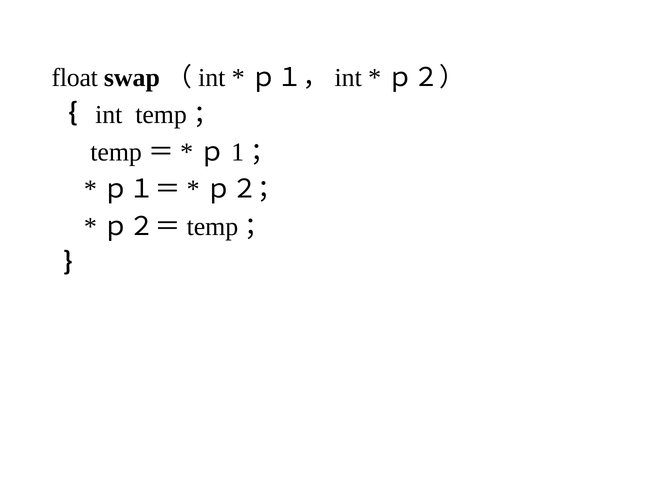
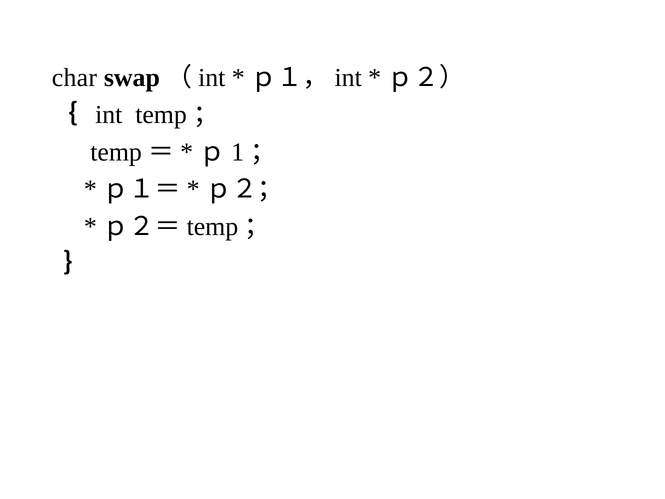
float: float -> char
